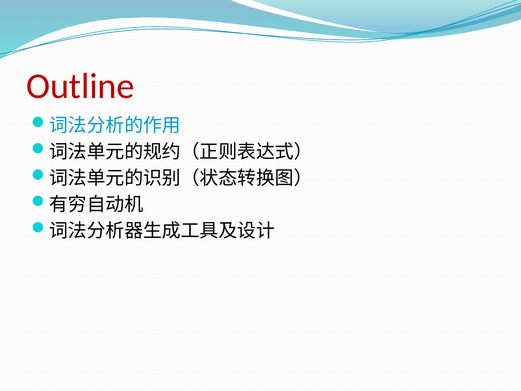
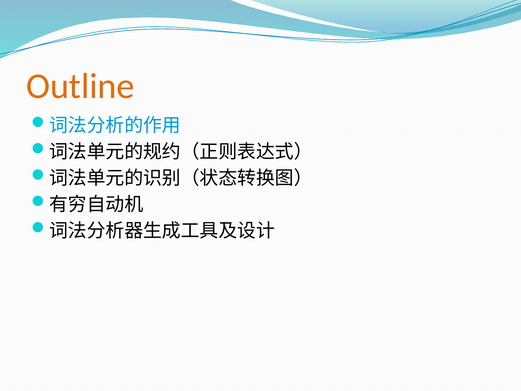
Outline colour: red -> orange
